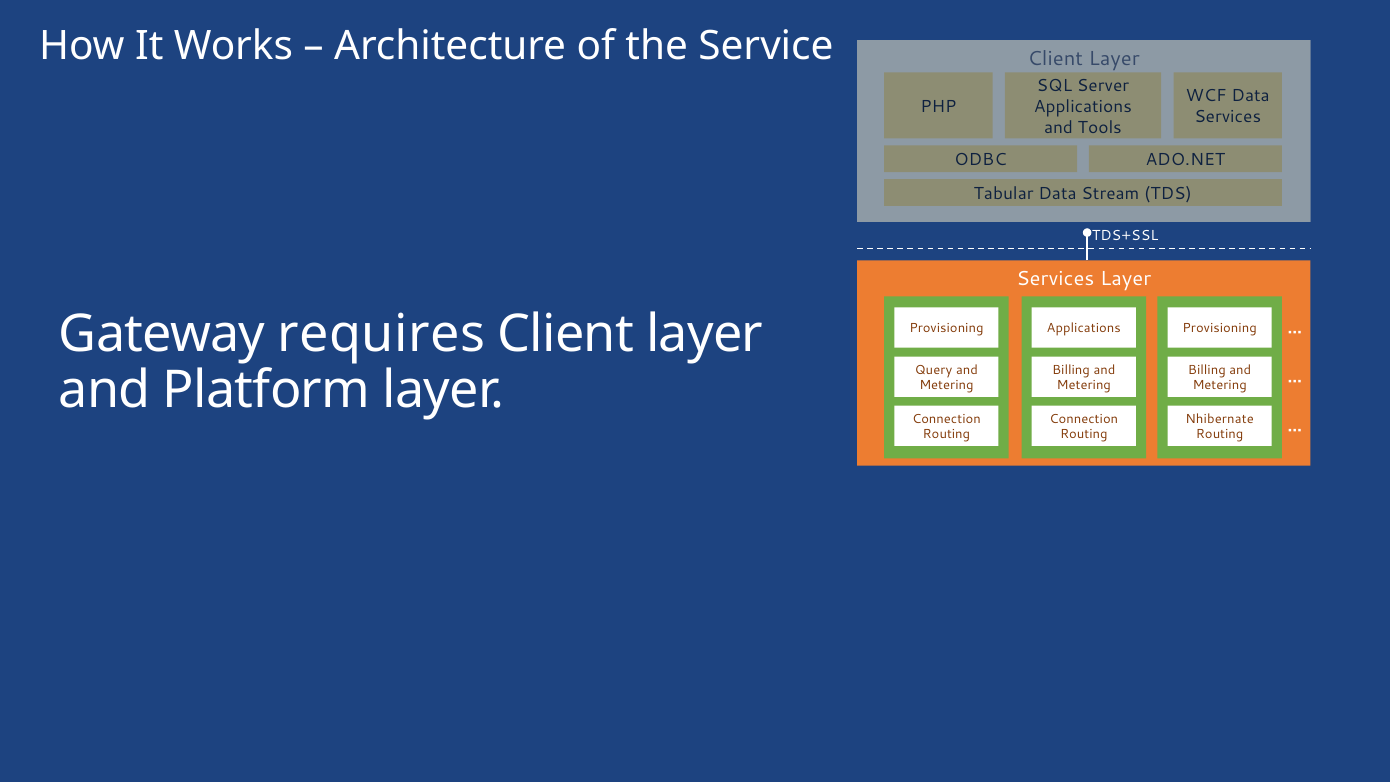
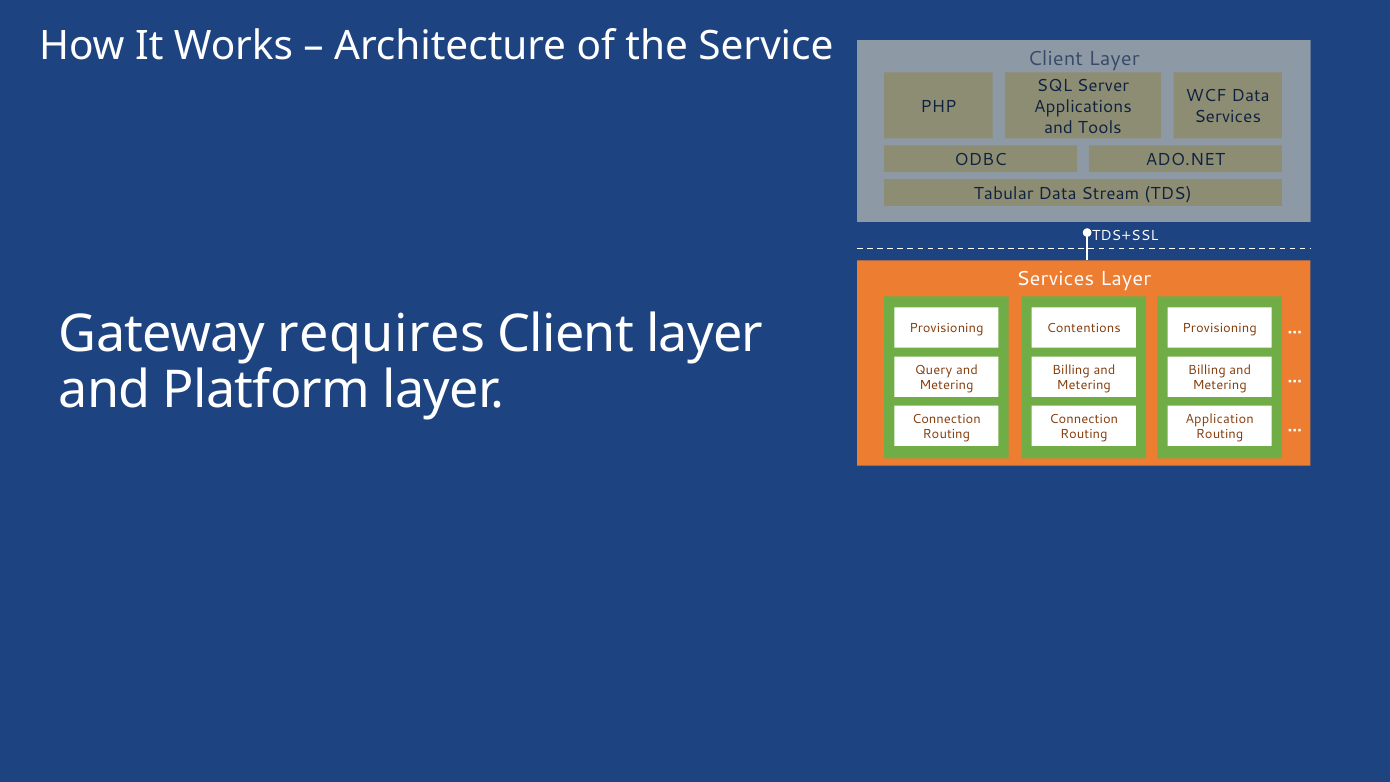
Applications at (1084, 328): Applications -> Contentions
Nhibernate: Nhibernate -> Application
